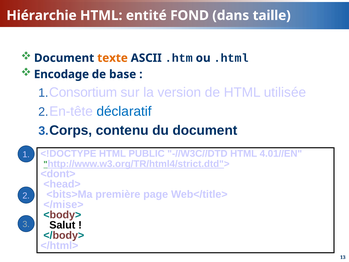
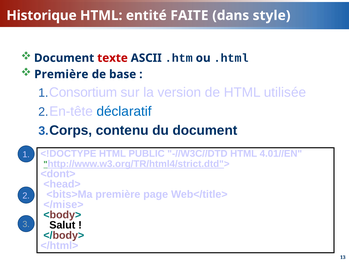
Hiérarchie: Hiérarchie -> Historique
FOND: FOND -> FAITE
taille: taille -> style
texte colour: orange -> red
Encodage at (61, 74): Encodage -> Première
